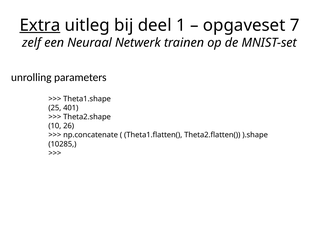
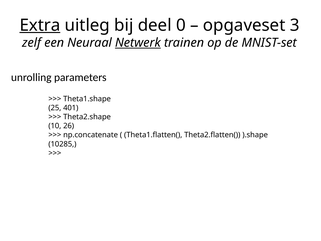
1: 1 -> 0
7: 7 -> 3
Netwerk underline: none -> present
